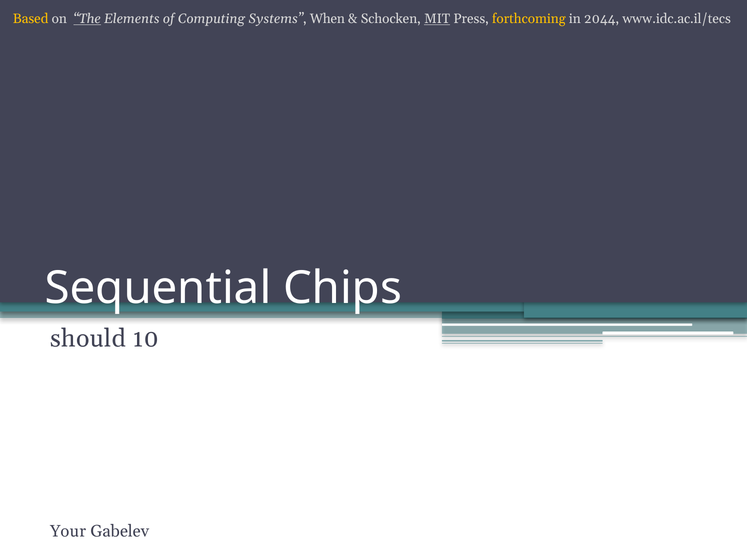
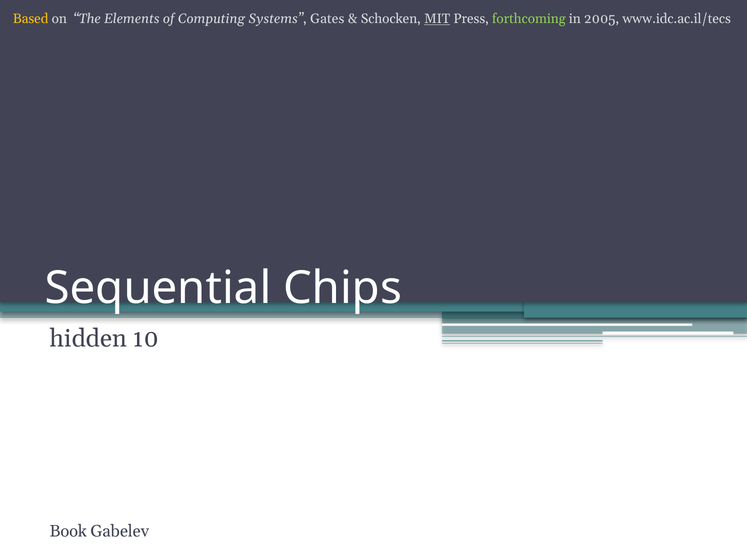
The underline: present -> none
When: When -> Gates
forthcoming colour: yellow -> light green
2044: 2044 -> 2005
should: should -> hidden
Your: Your -> Book
